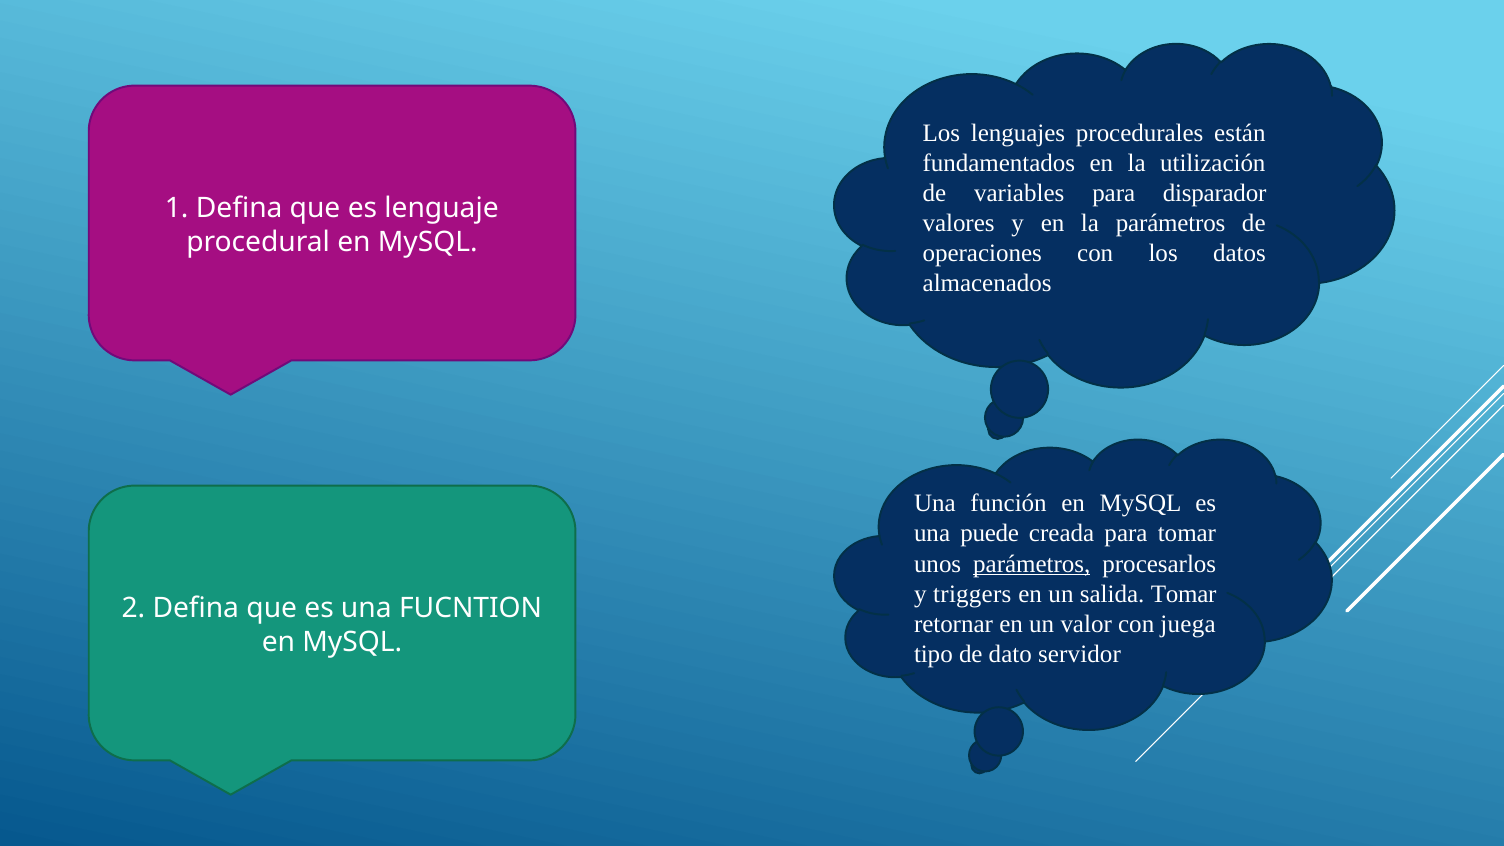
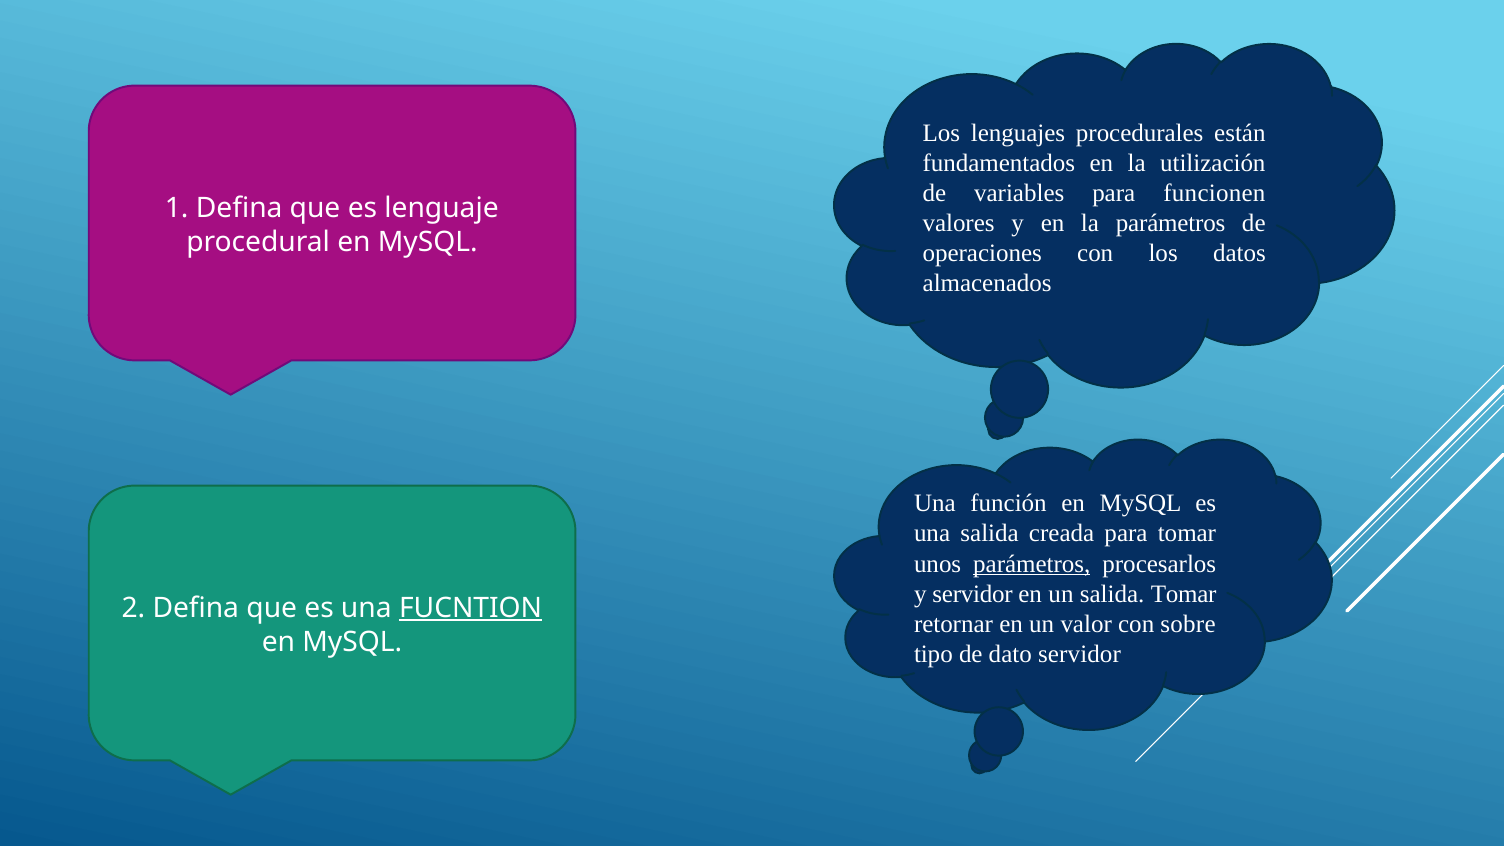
disparador: disparador -> funcionen
una puede: puede -> salida
y triggers: triggers -> servidor
FUCNTION underline: none -> present
juega: juega -> sobre
